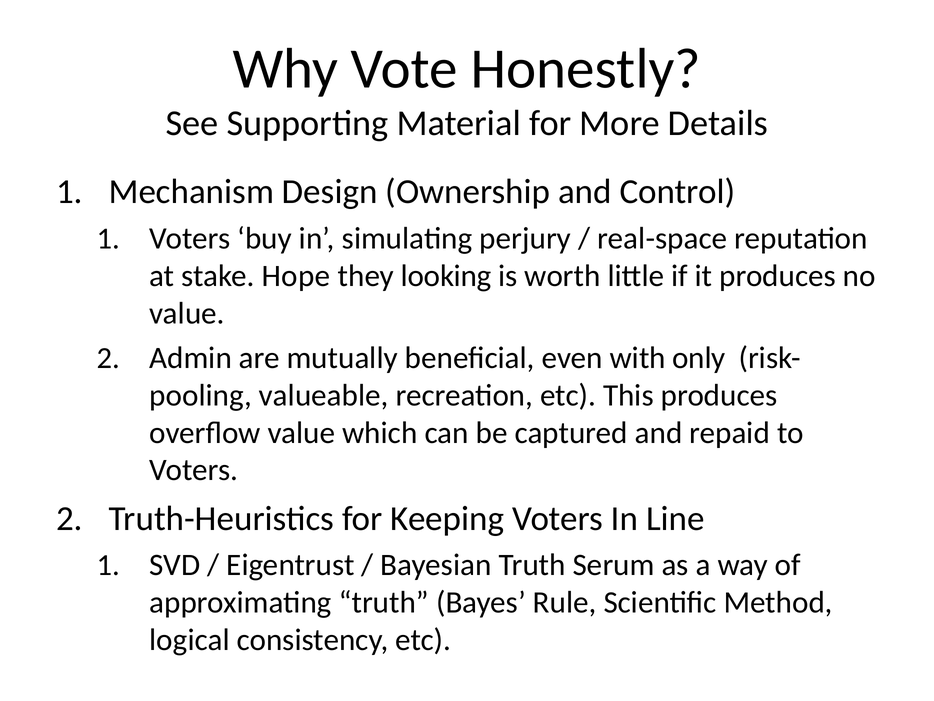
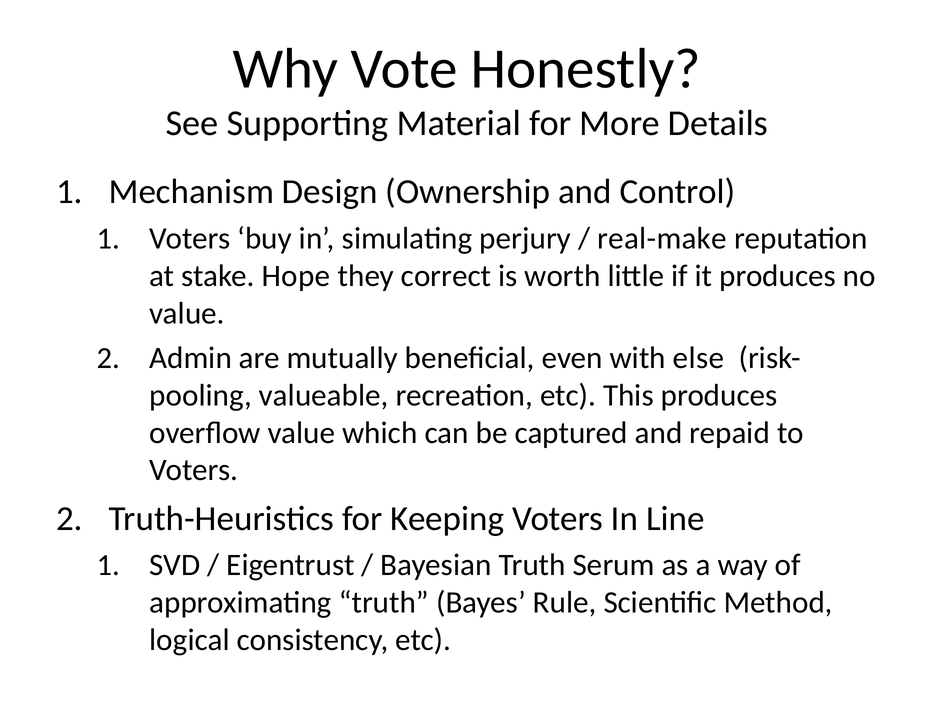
real-space: real-space -> real-make
looking: looking -> correct
only: only -> else
